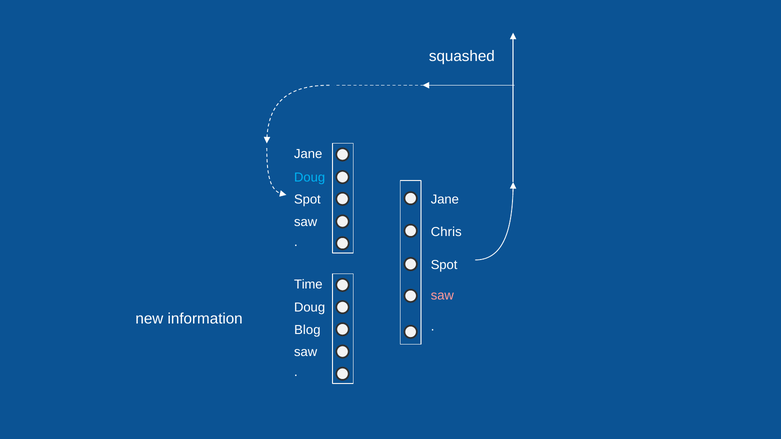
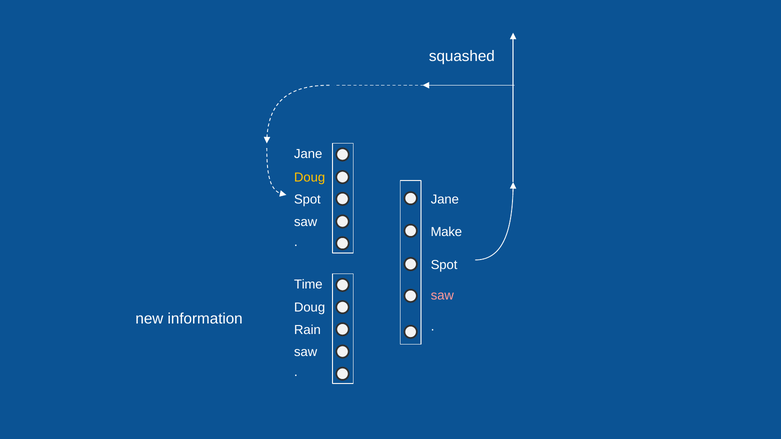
Doug at (310, 178) colour: light blue -> yellow
Chris: Chris -> Make
Blog: Blog -> Rain
